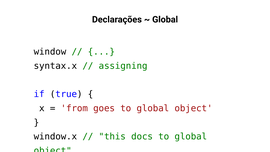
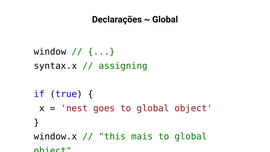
from: from -> nest
docs: docs -> mais
